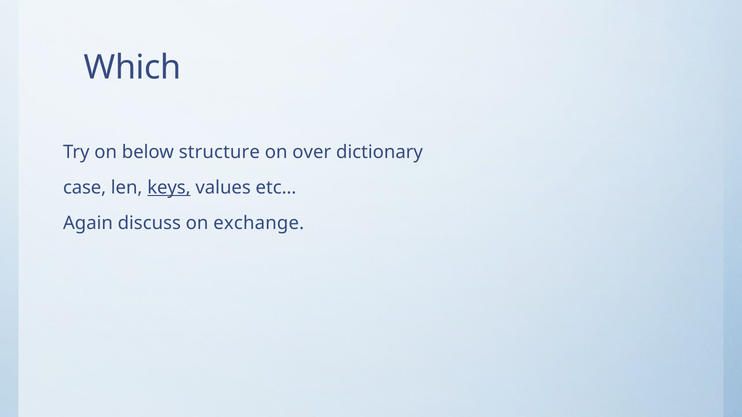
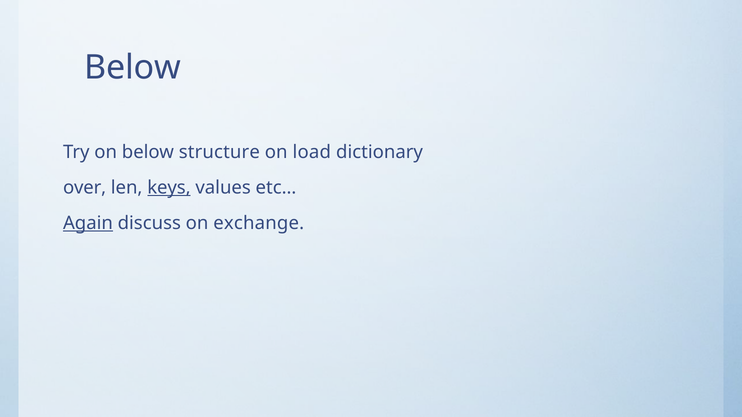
Which at (133, 68): Which -> Below
over: over -> load
case: case -> over
Again underline: none -> present
